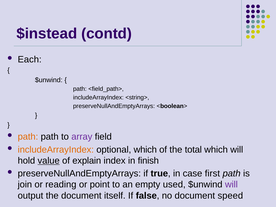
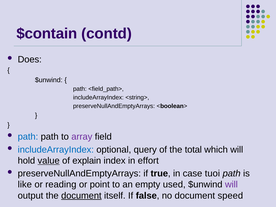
$instead: $instead -> $contain
Each: Each -> Does
path at (28, 137) colour: orange -> blue
includeArrayIndex at (56, 150) colour: orange -> blue
optional which: which -> query
finish: finish -> effort
first: first -> tuoi
join: join -> like
document at (81, 196) underline: none -> present
